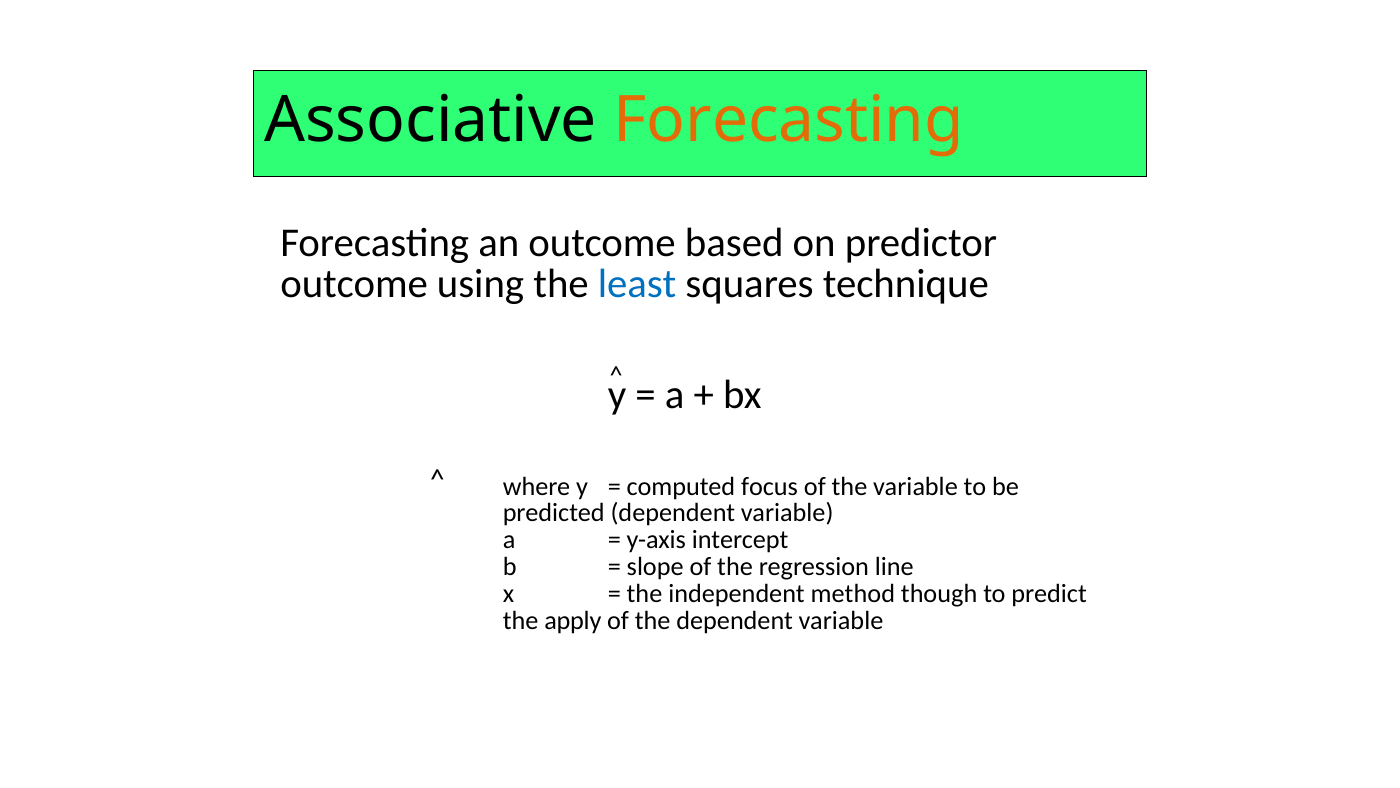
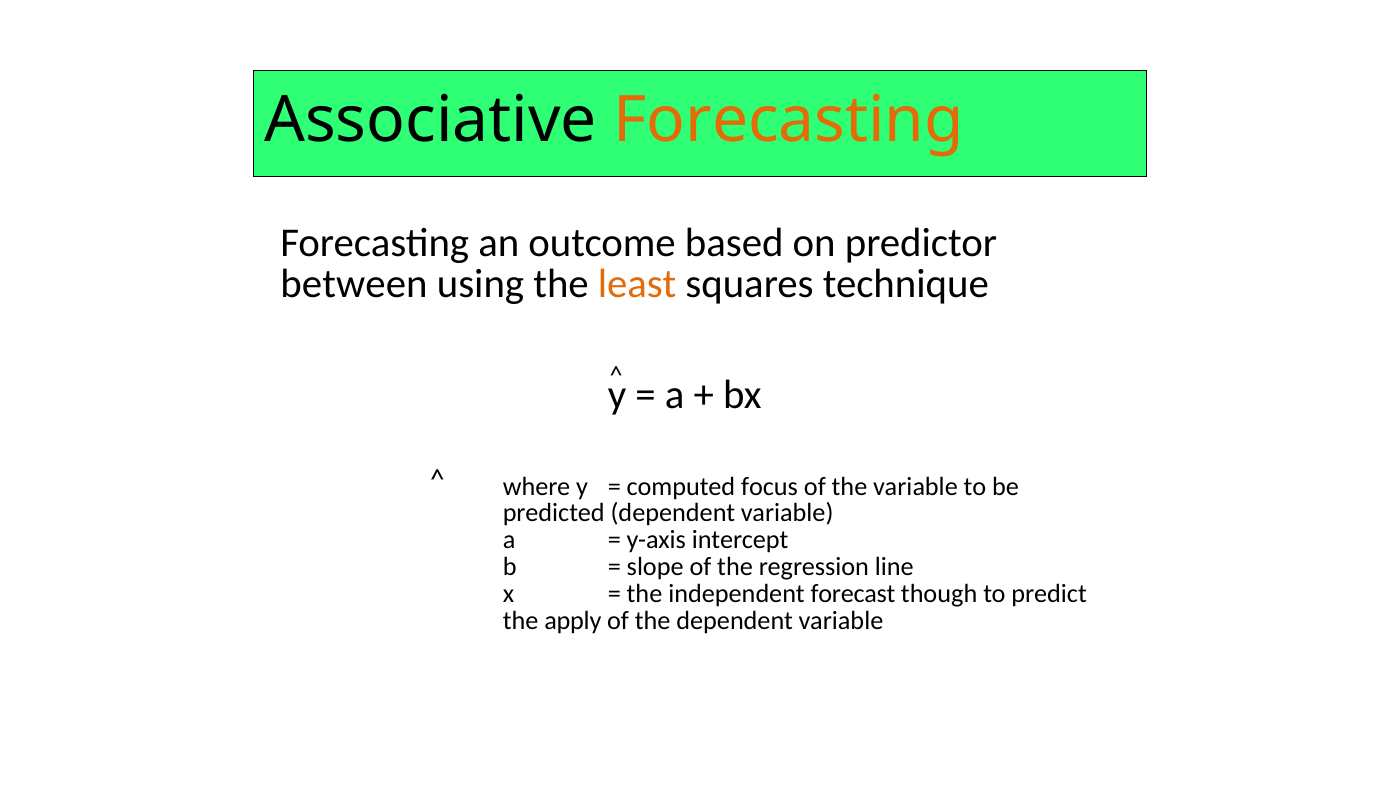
outcome at (354, 284): outcome -> between
least colour: blue -> orange
method: method -> forecast
